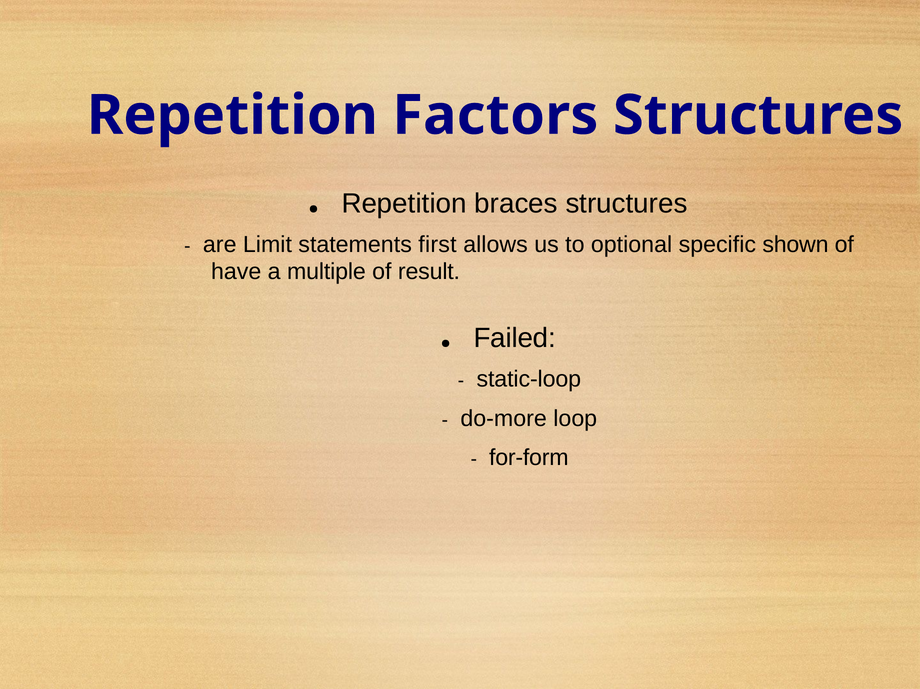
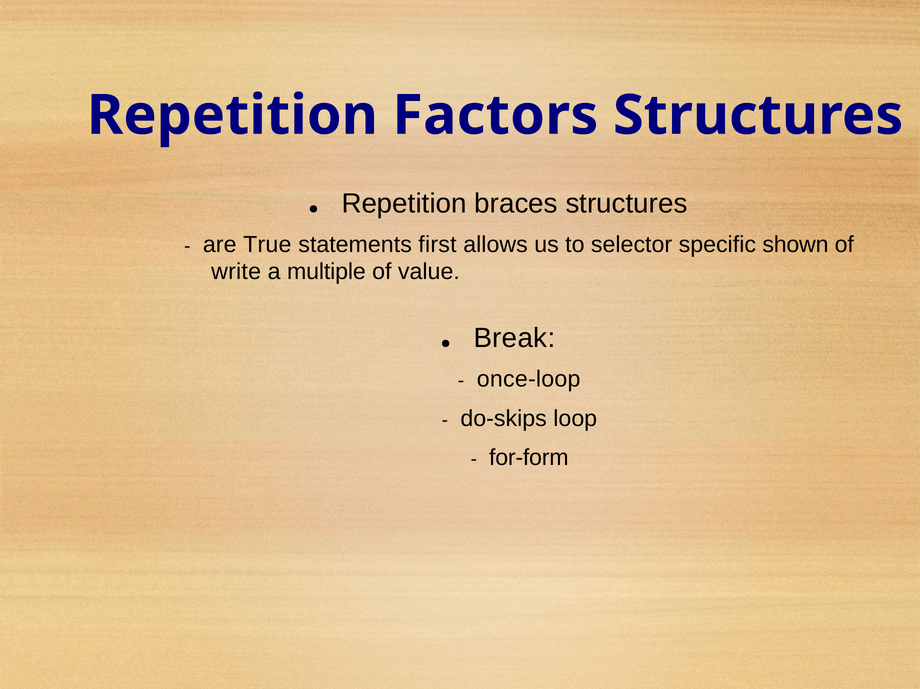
Limit: Limit -> True
optional: optional -> selector
have: have -> write
result: result -> value
Failed: Failed -> Break
static-loop: static-loop -> once-loop
do-more: do-more -> do-skips
